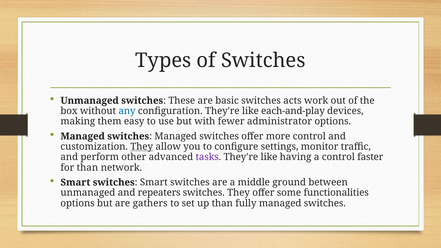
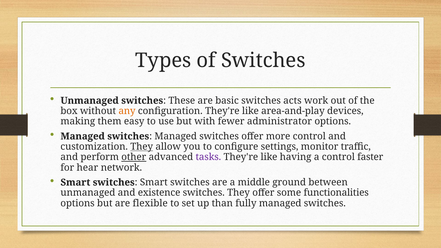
any colour: blue -> orange
each-and-play: each-and-play -> area-and-play
other underline: none -> present
for than: than -> hear
repeaters: repeaters -> existence
gathers: gathers -> flexible
